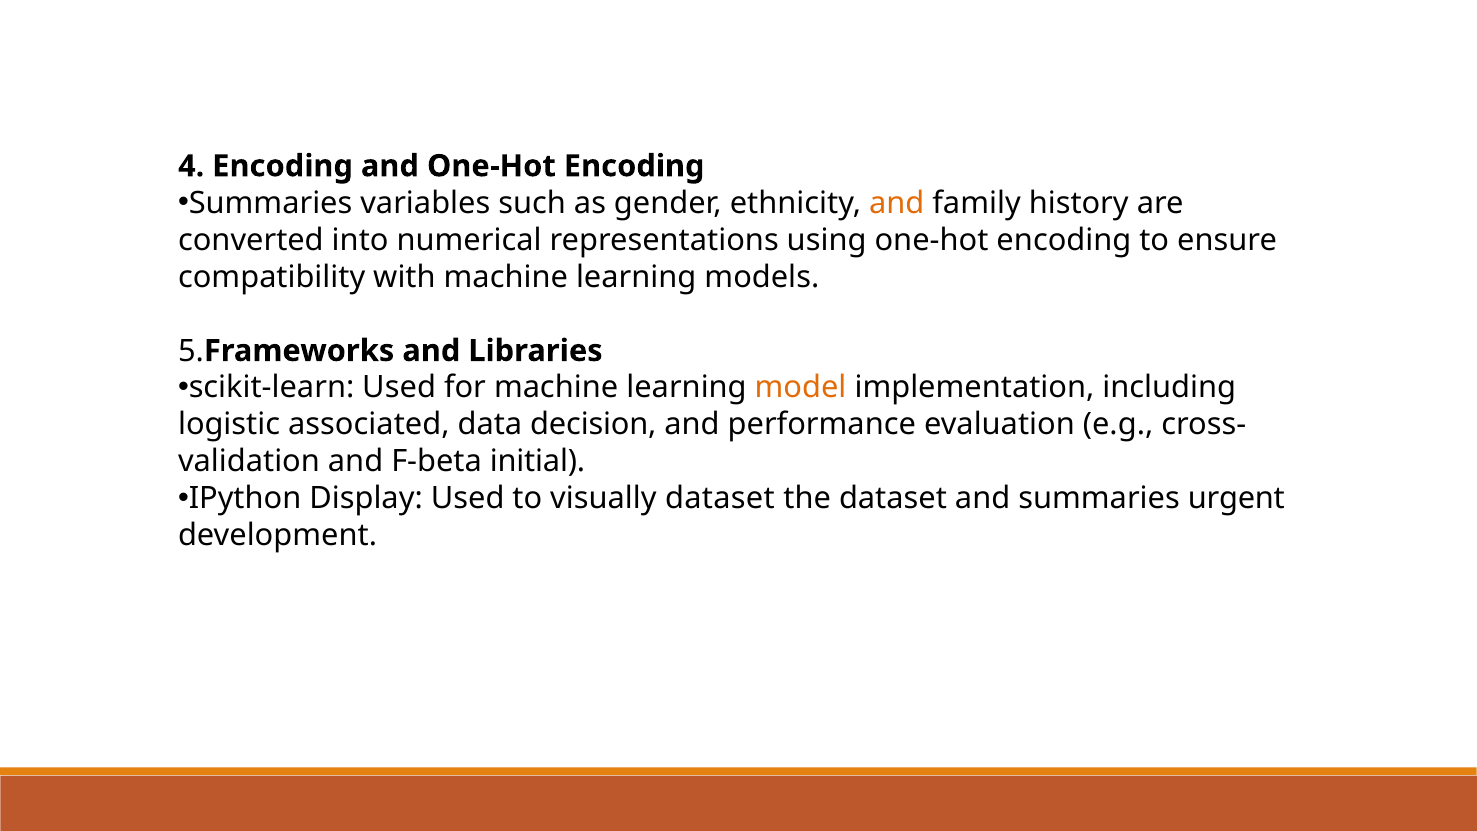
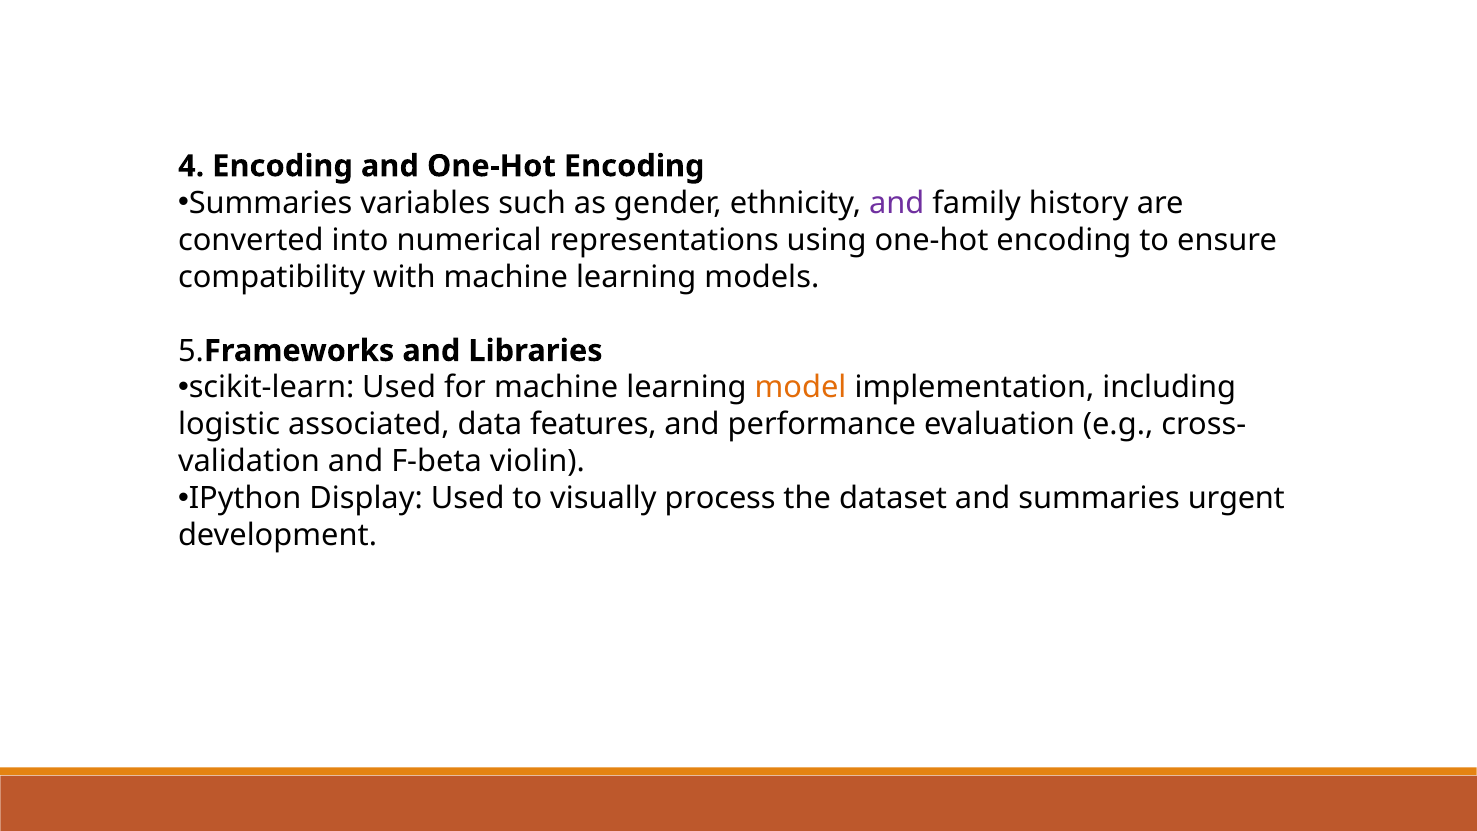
and at (897, 203) colour: orange -> purple
decision: decision -> features
initial: initial -> violin
visually dataset: dataset -> process
